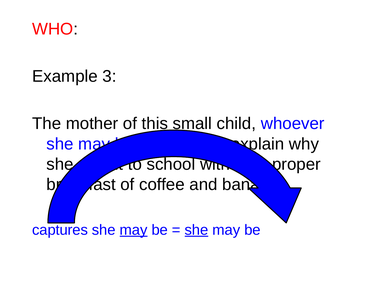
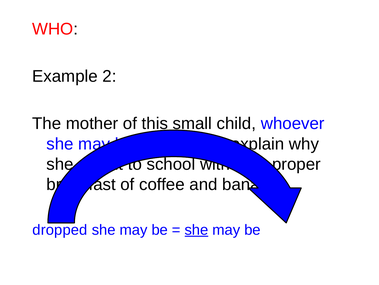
3: 3 -> 2
captures: captures -> dropped
may at (134, 229) underline: present -> none
